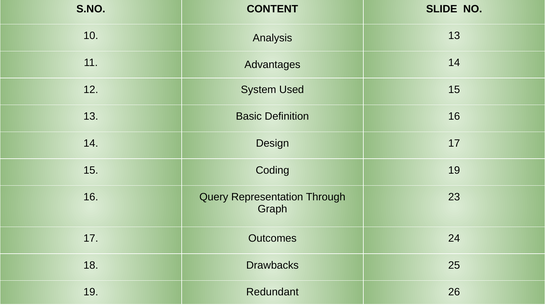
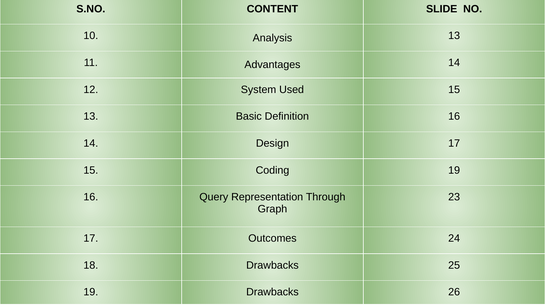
19 Redundant: Redundant -> Drawbacks
